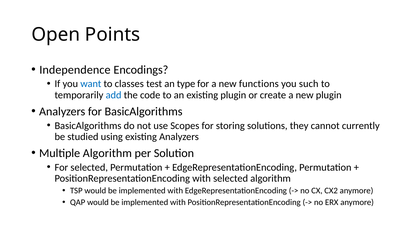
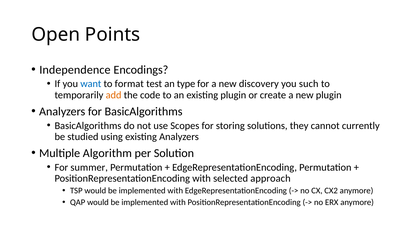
classes: classes -> format
functions: functions -> discovery
add colour: blue -> orange
For selected: selected -> summer
selected algorithm: algorithm -> approach
